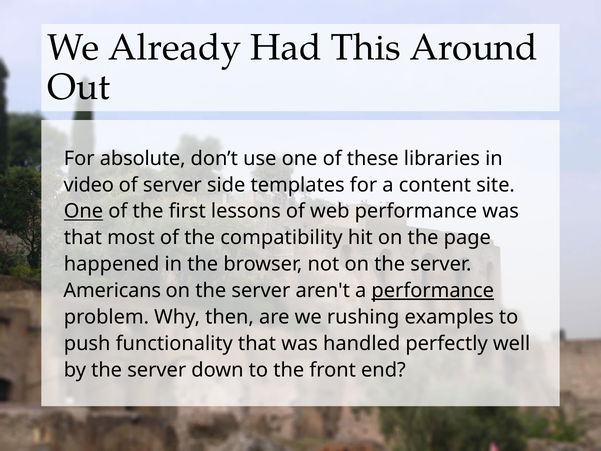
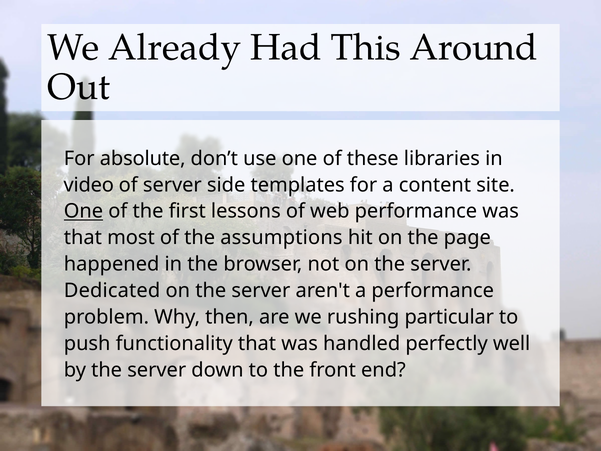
compatibility: compatibility -> assumptions
Americans: Americans -> Dedicated
performance at (433, 291) underline: present -> none
examples: examples -> particular
